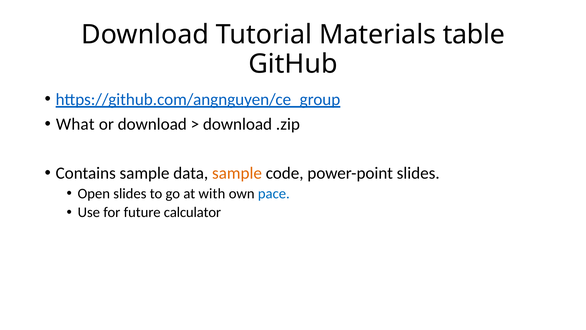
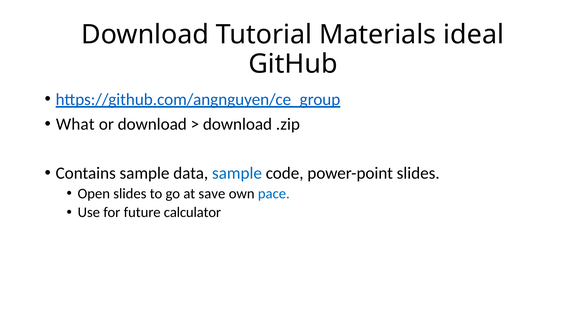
table: table -> ideal
sample at (237, 173) colour: orange -> blue
with: with -> save
